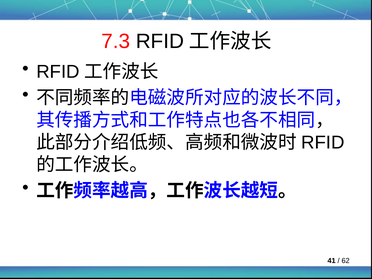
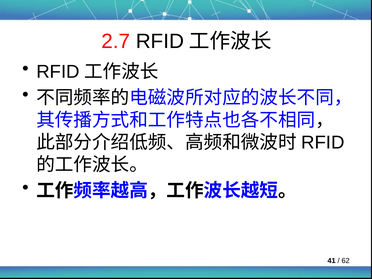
7.3: 7.3 -> 2.7
